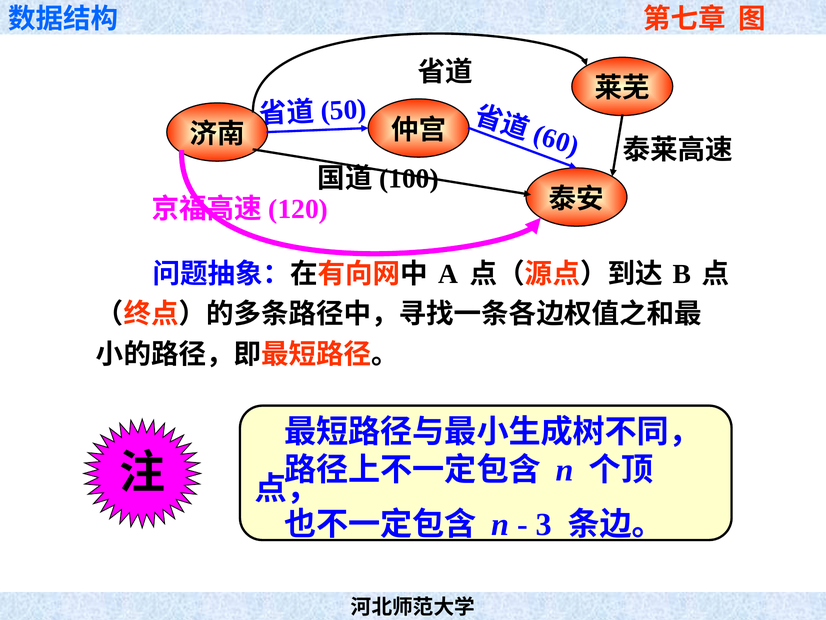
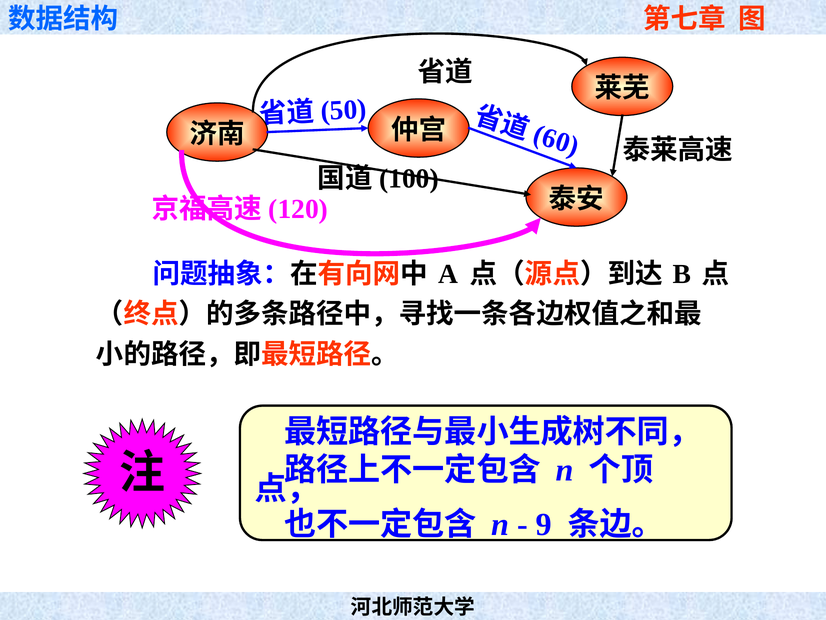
3: 3 -> 9
